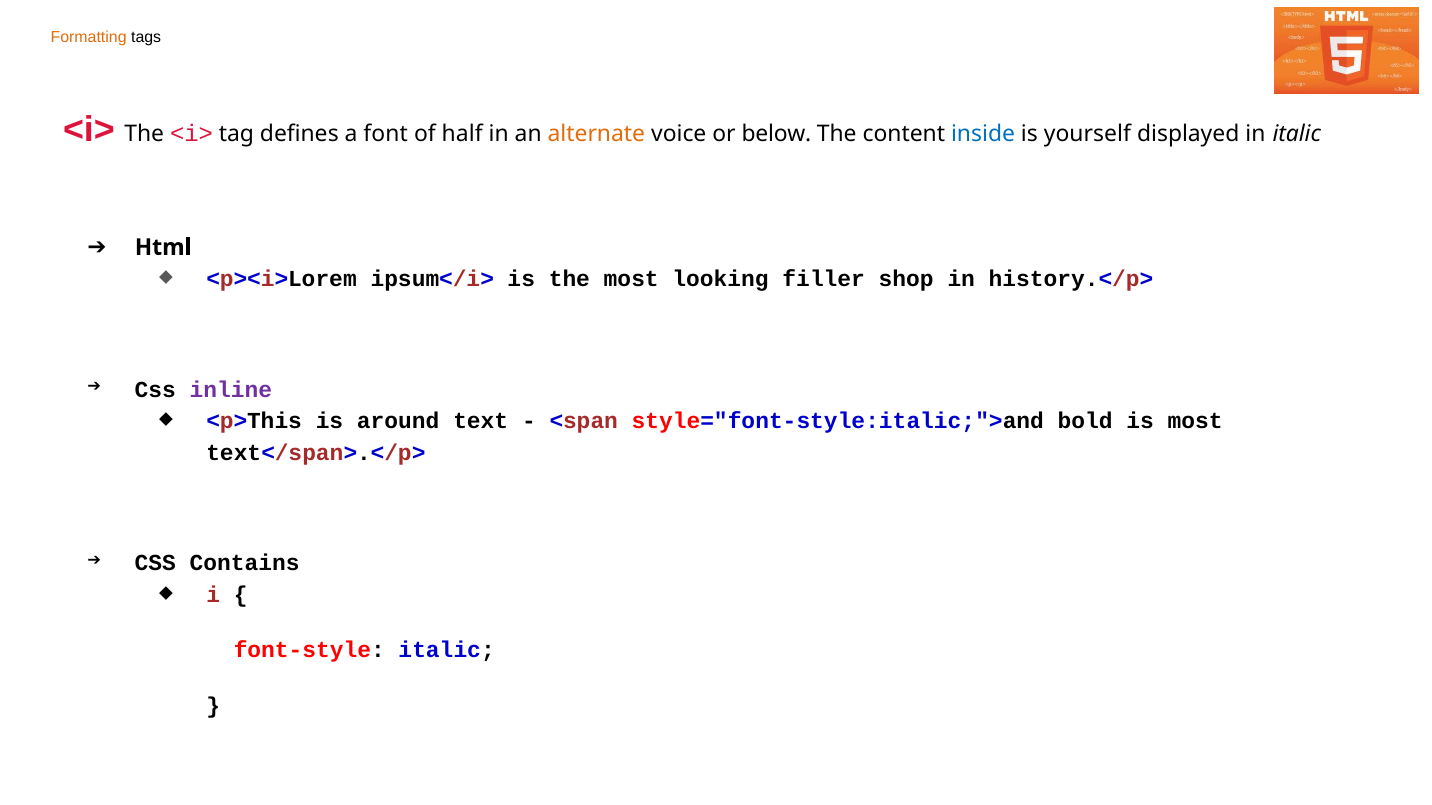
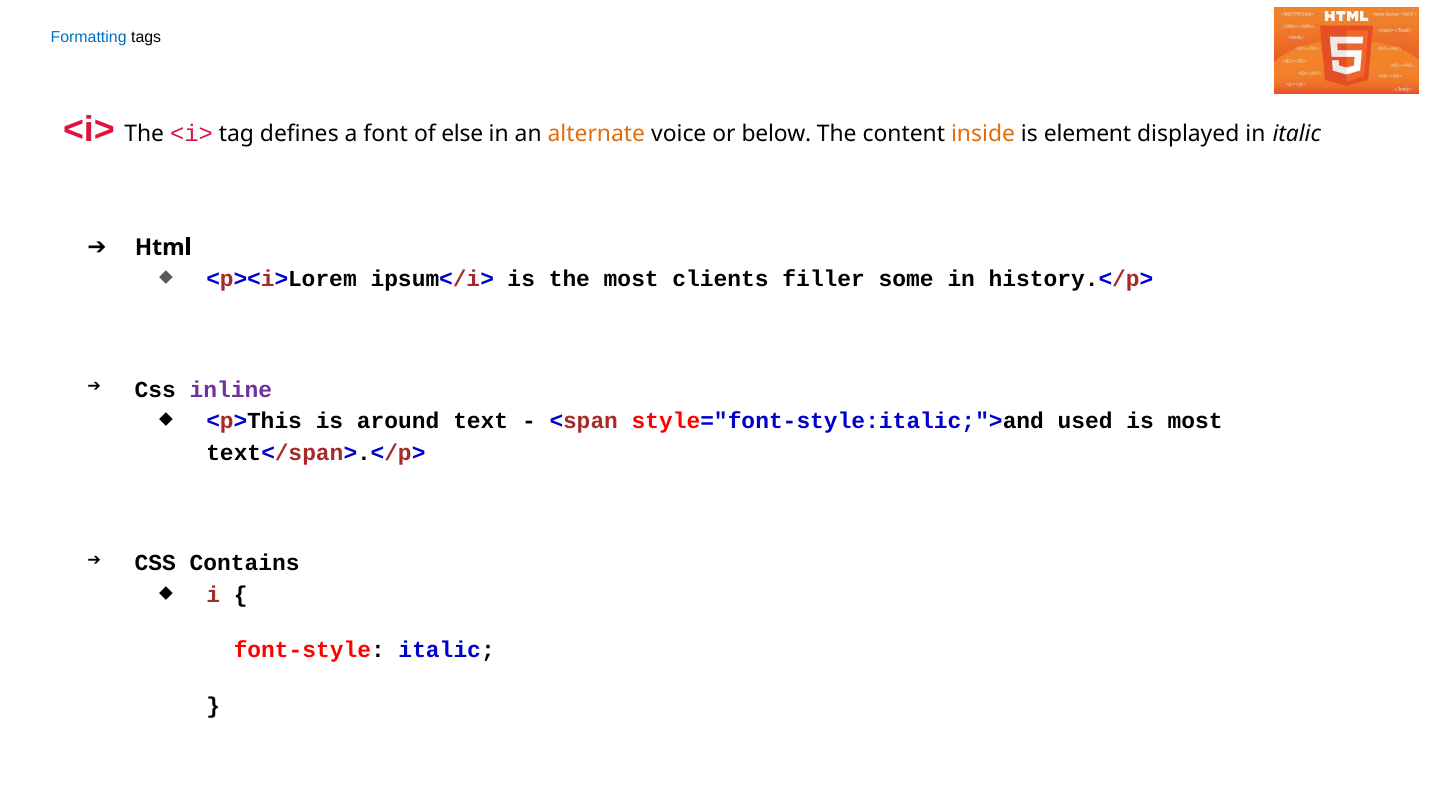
Formatting colour: orange -> blue
half: half -> else
inside colour: blue -> orange
yourself: yourself -> element
looking: looking -> clients
shop: shop -> some
bold: bold -> used
